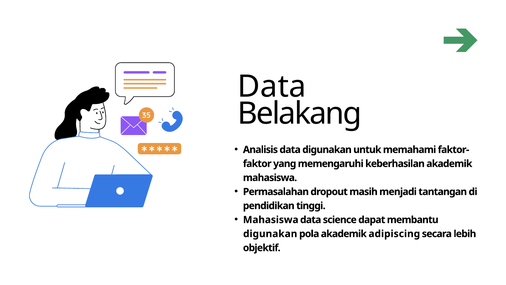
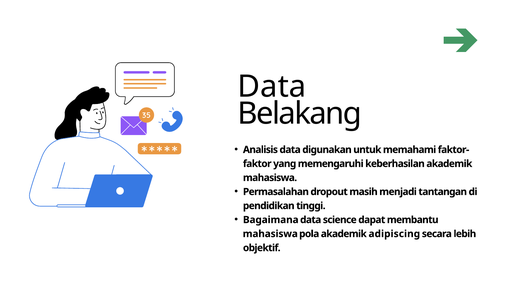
Mahasiswa at (271, 220): Mahasiswa -> Bagaimana
digunakan at (270, 234): digunakan -> mahasiswa
